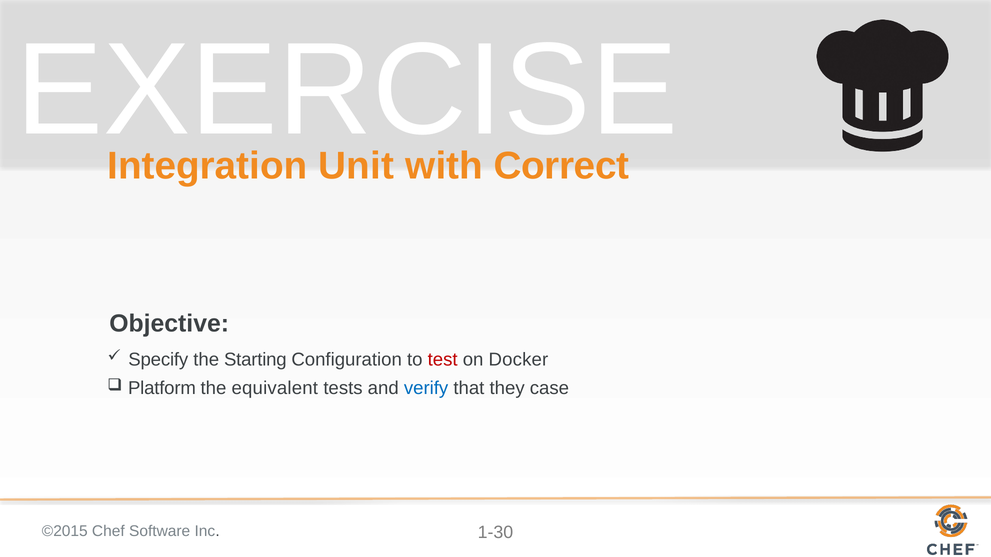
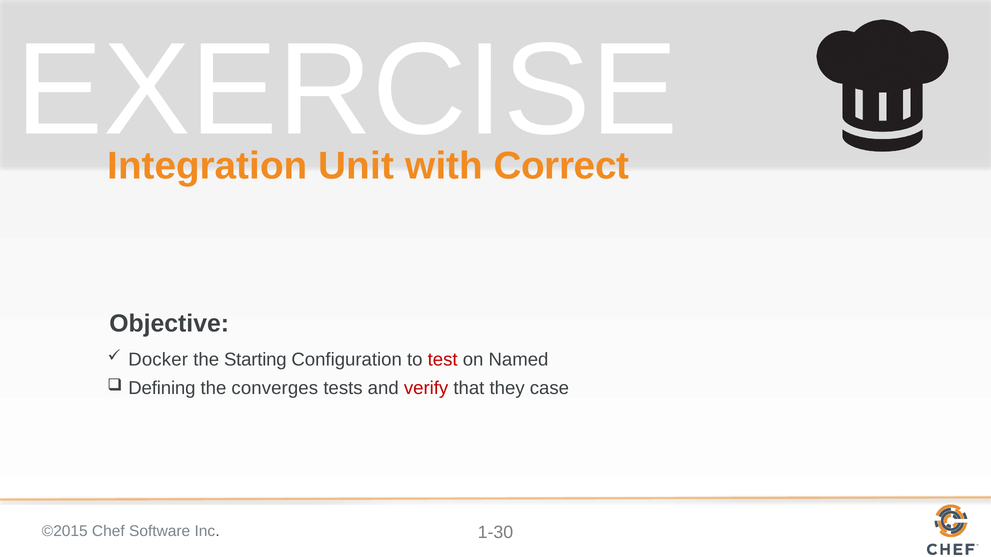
Specify: Specify -> Docker
Docker: Docker -> Named
Platform: Platform -> Defining
equivalent: equivalent -> converges
verify colour: blue -> red
